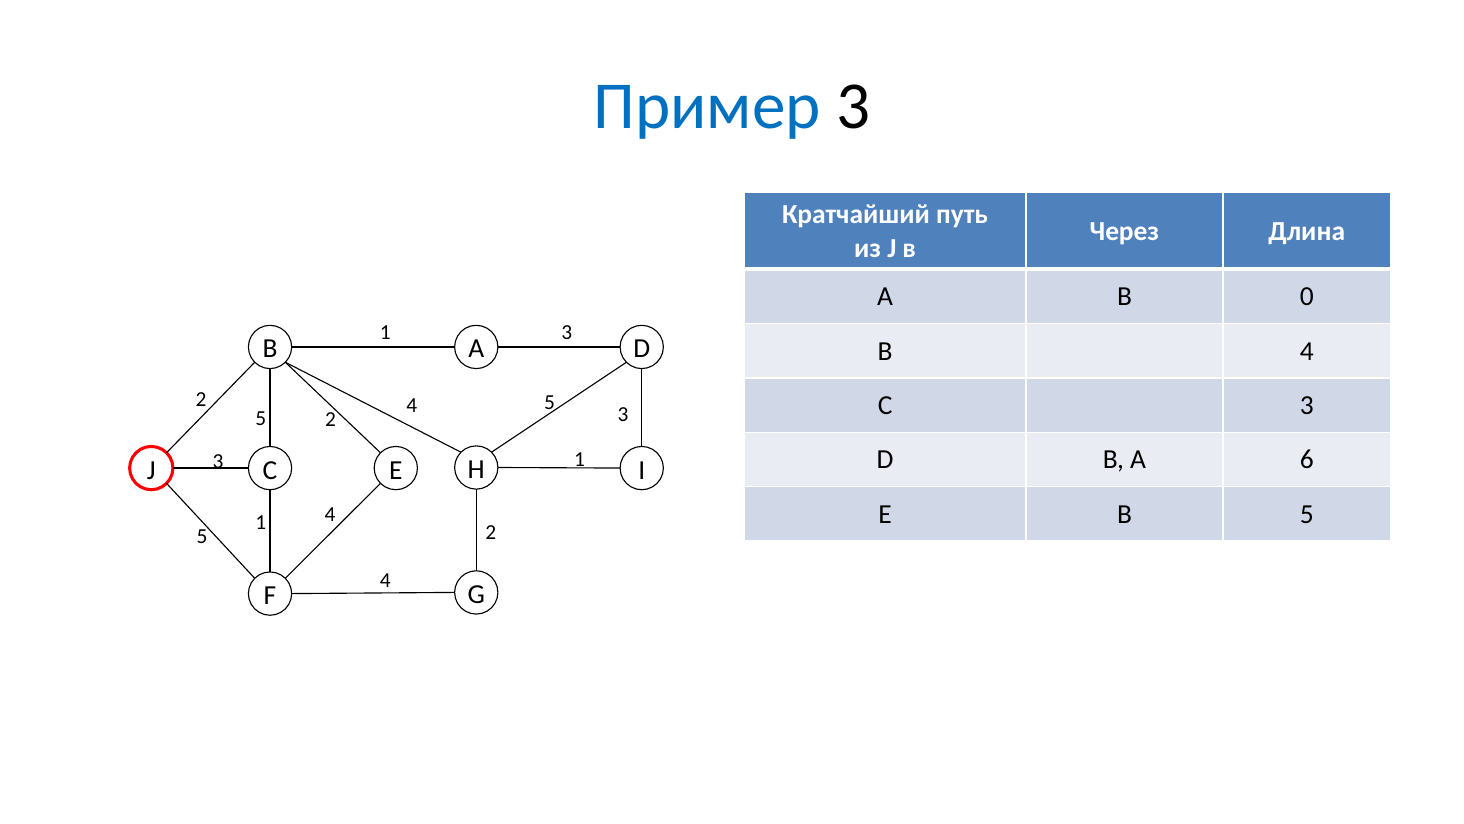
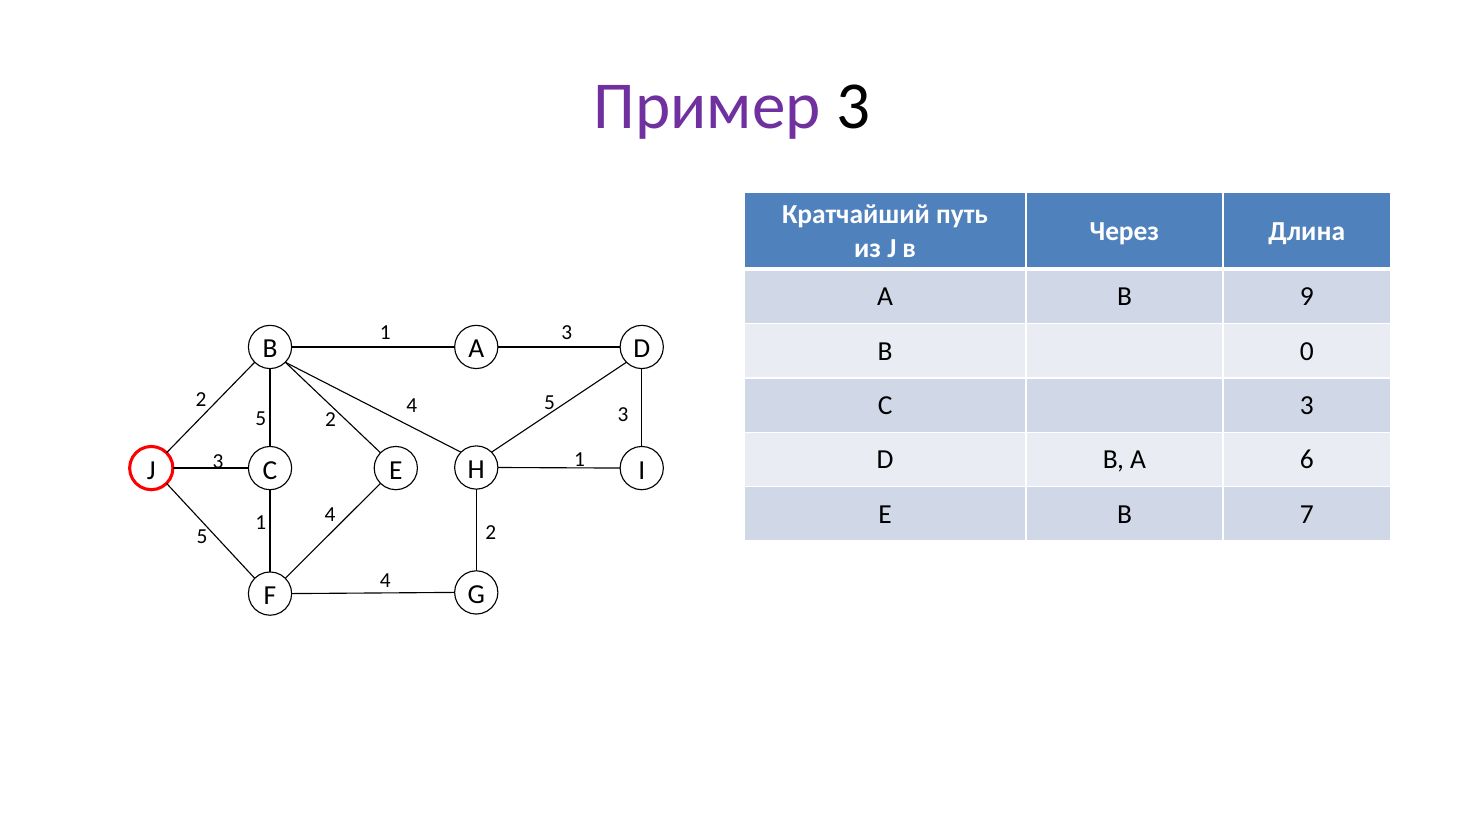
Пример colour: blue -> purple
0: 0 -> 9
B 4: 4 -> 0
B 5: 5 -> 7
